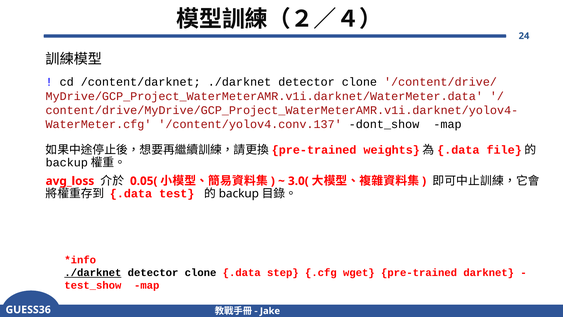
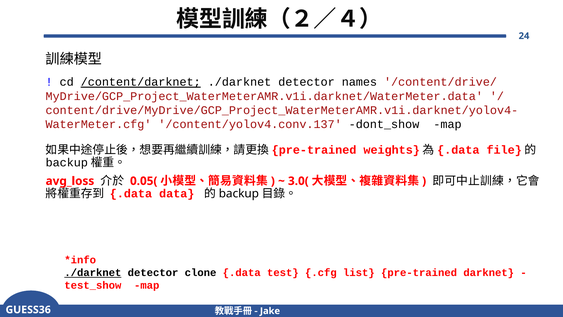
/content/darknet underline: none -> present
clone at (359, 82): clone -> names
test: test -> data
step: step -> test
wget: wget -> list
